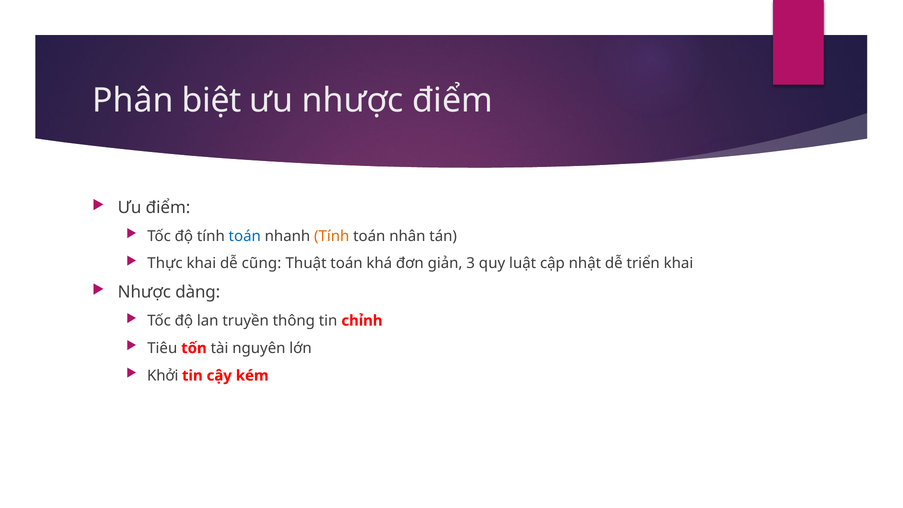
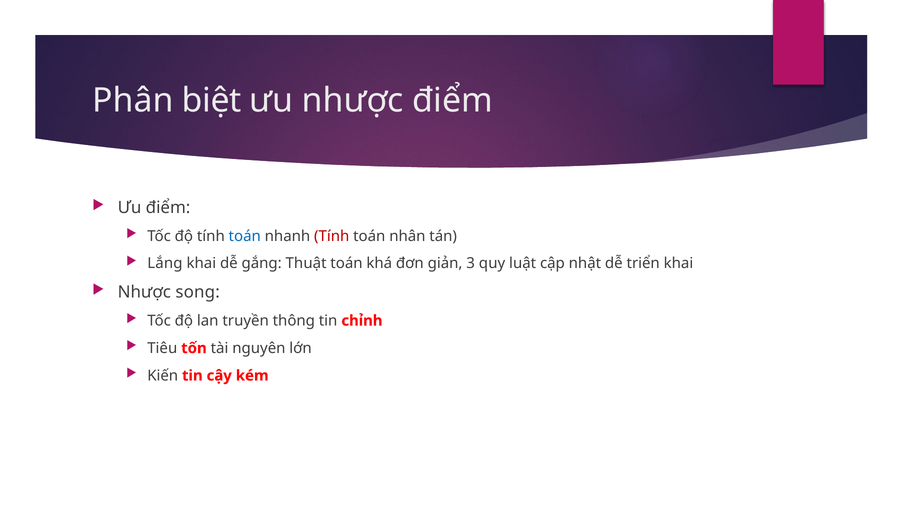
Tính at (332, 236) colour: orange -> red
Thực: Thực -> Lắng
cũng: cũng -> gắng
dàng: dàng -> song
Khởi: Khởi -> Kiến
